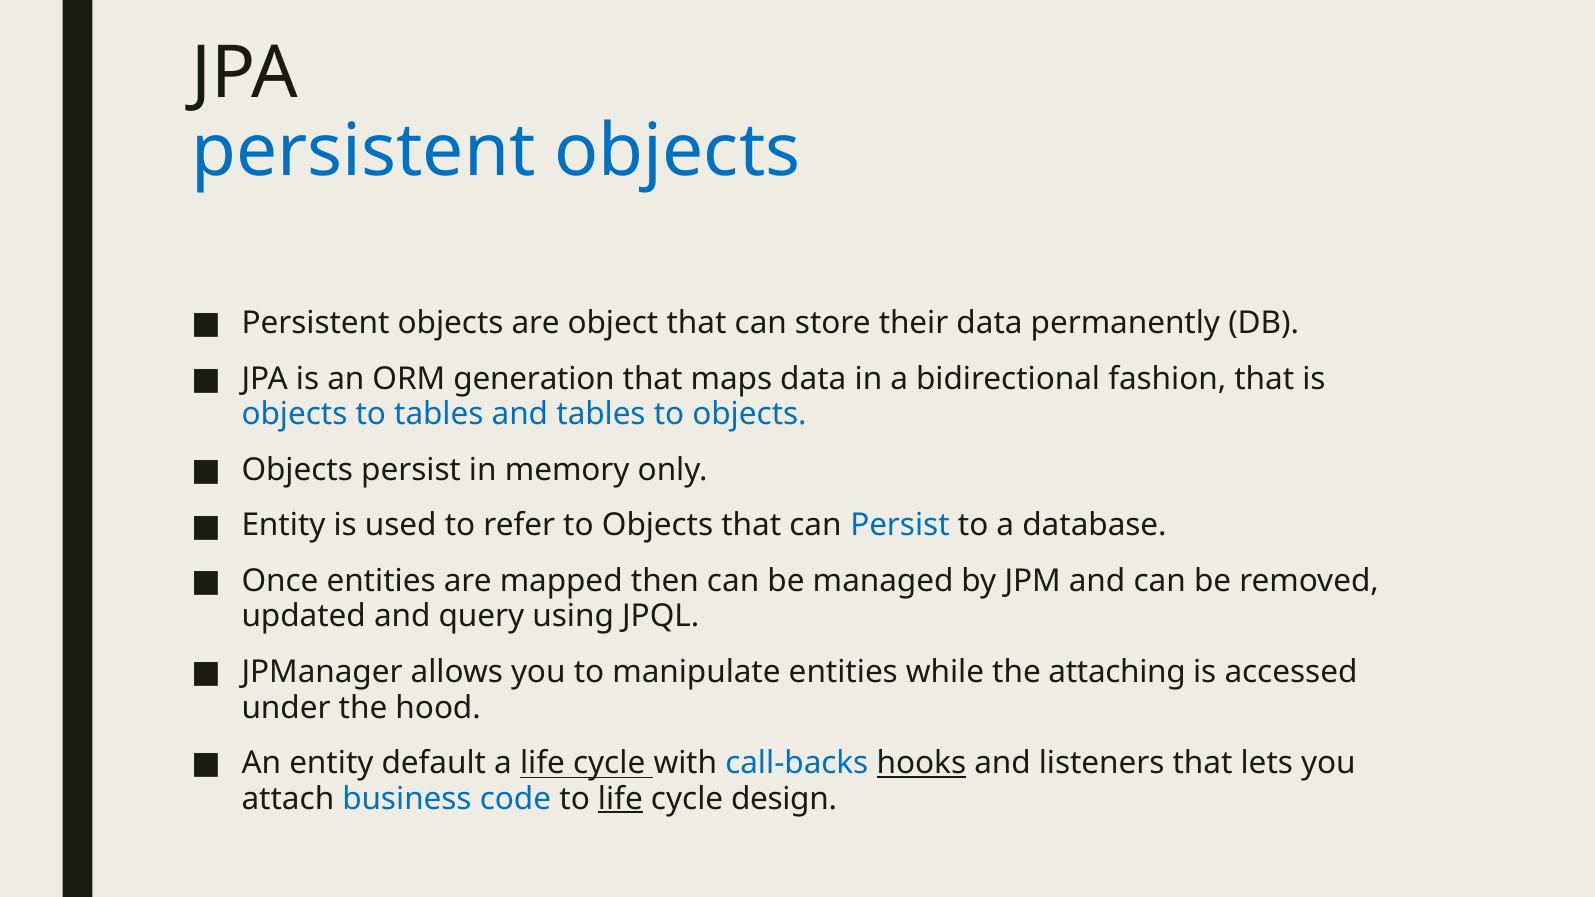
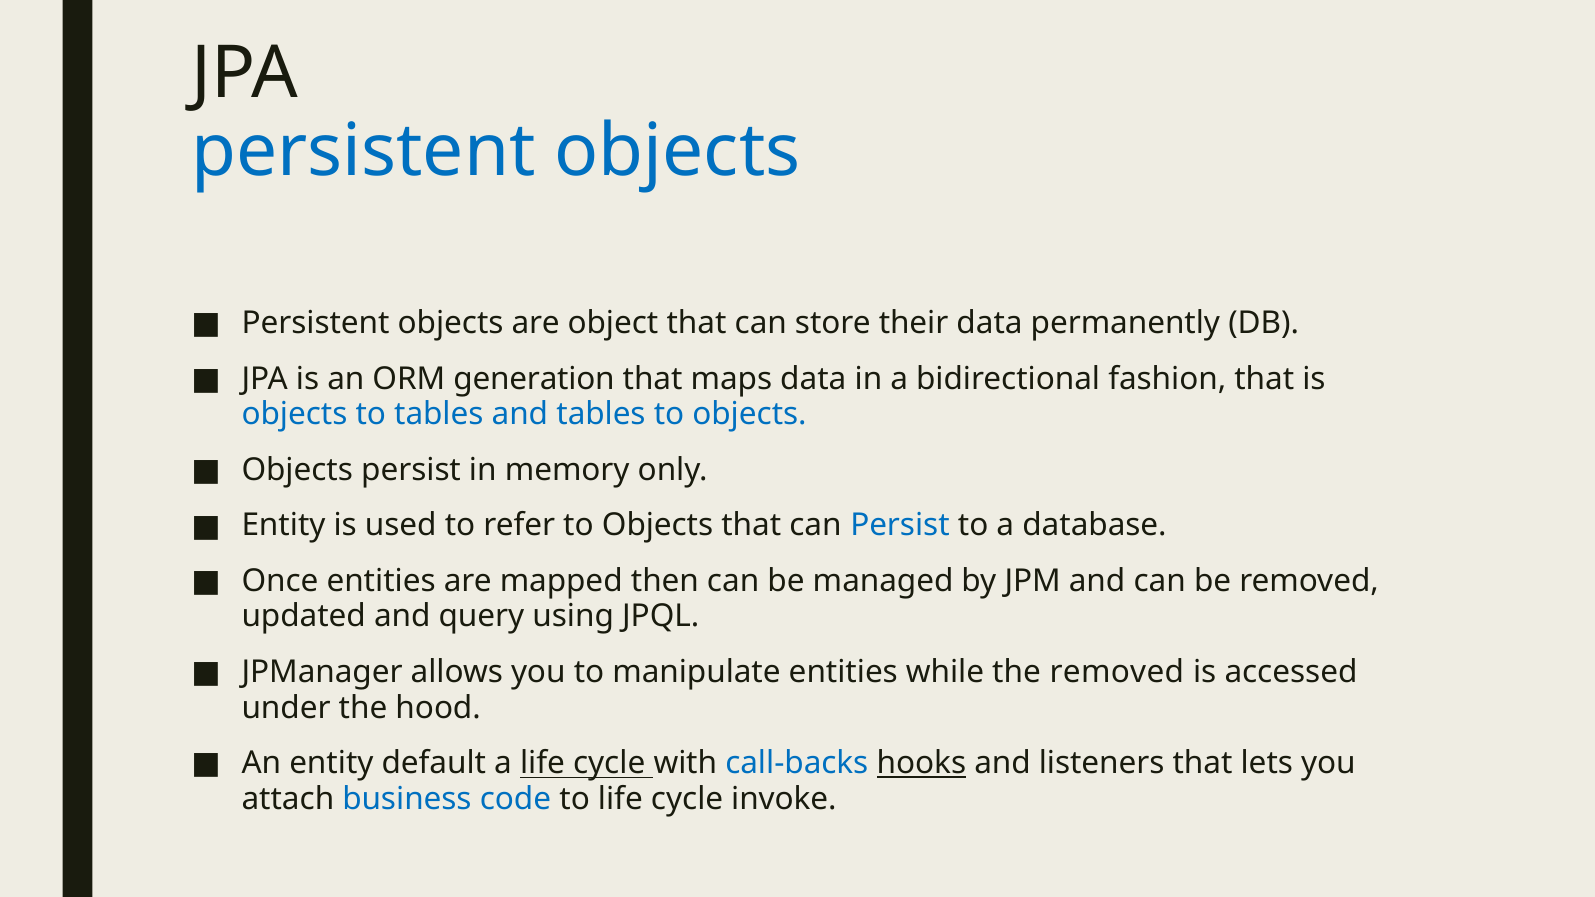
the attaching: attaching -> removed
life at (620, 799) underline: present -> none
design: design -> invoke
